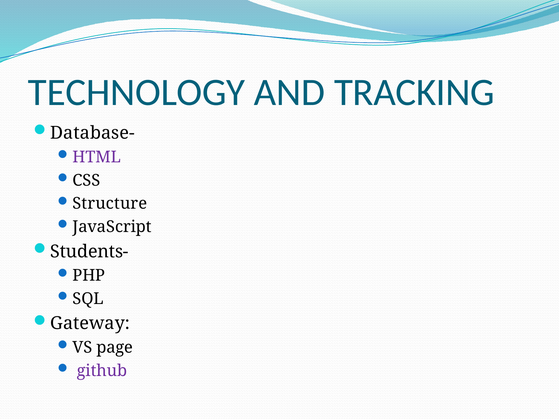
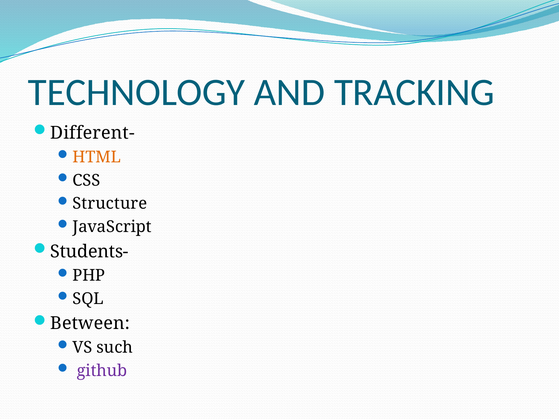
Database-: Database- -> Different-
HTML colour: purple -> orange
Gateway: Gateway -> Between
page: page -> such
